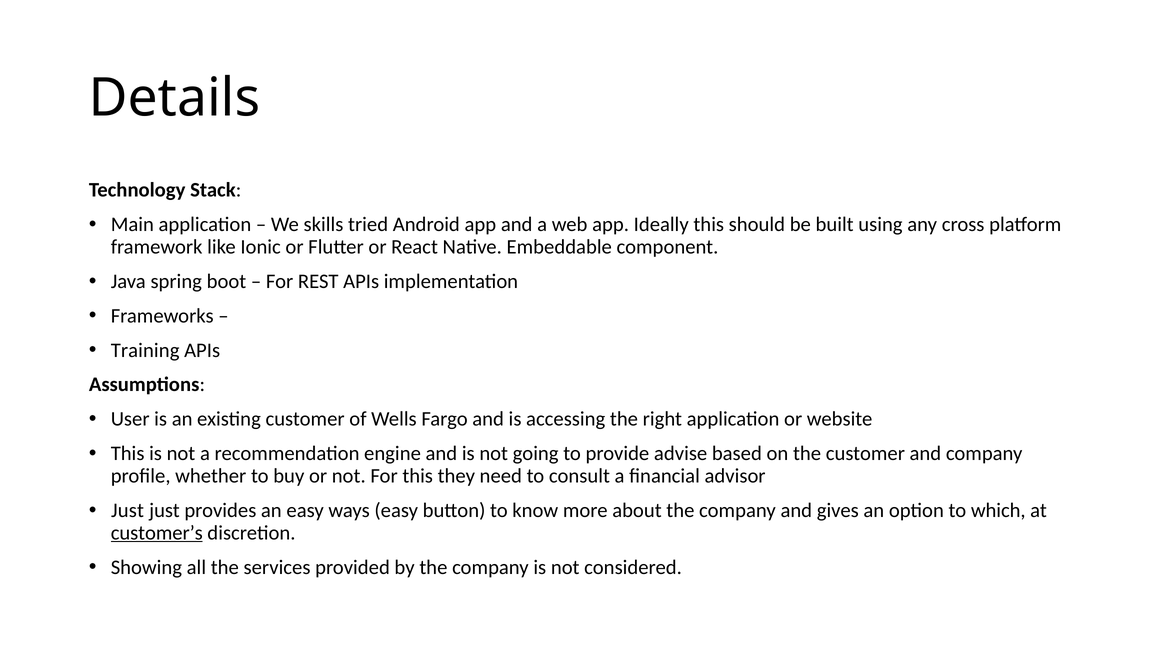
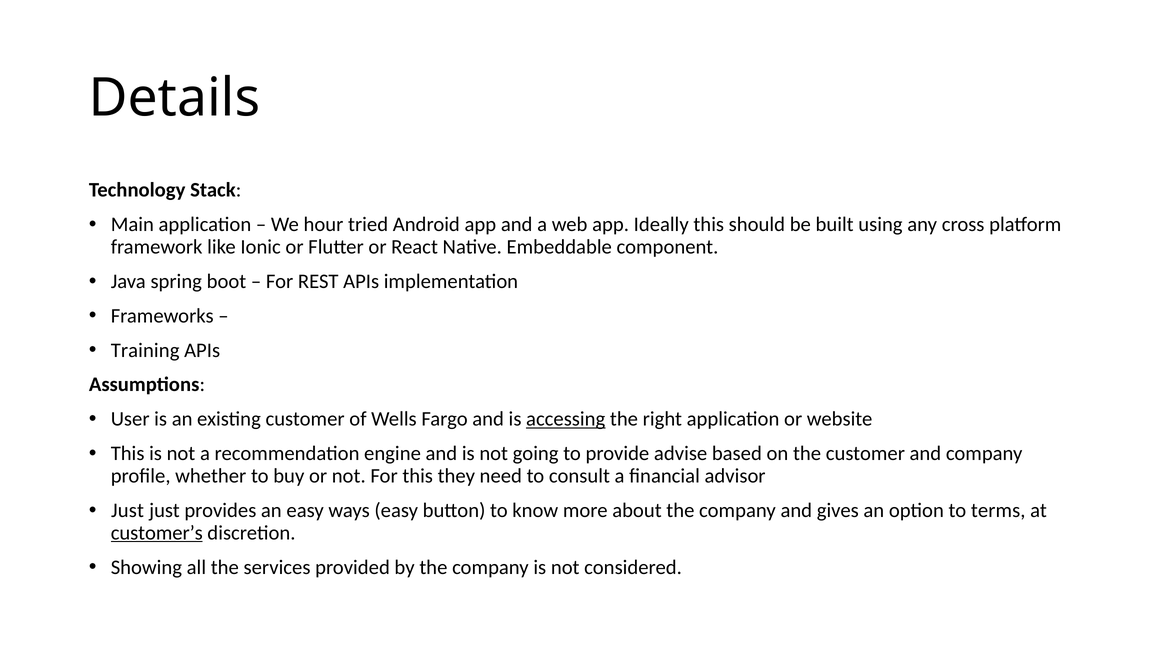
skills: skills -> hour
accessing underline: none -> present
which: which -> terms
